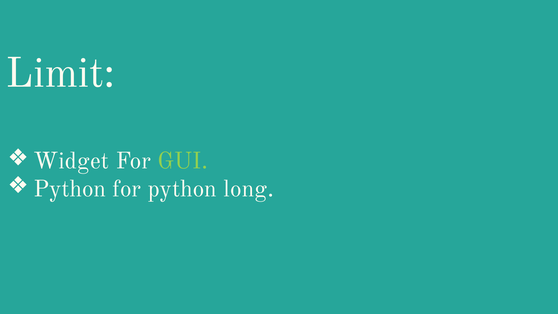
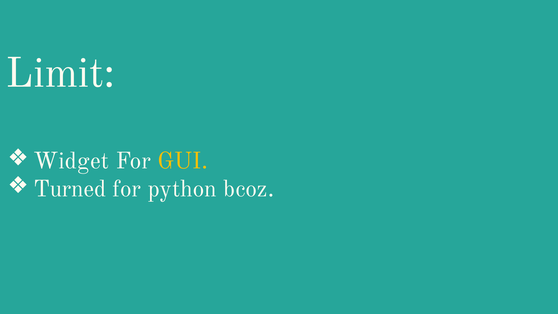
GUI colour: light green -> yellow
Python at (70, 189): Python -> Turned
long: long -> bcoz
